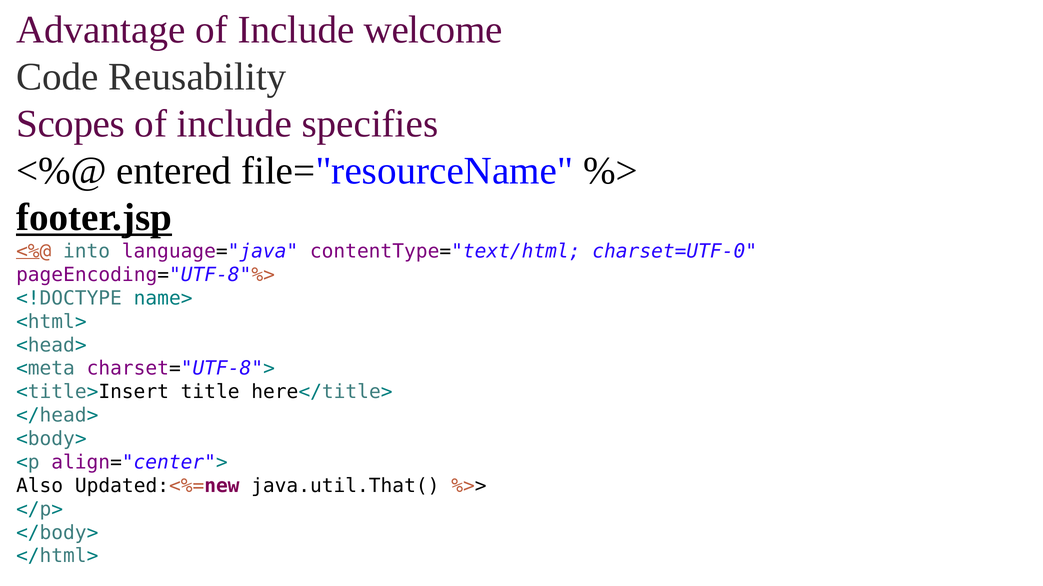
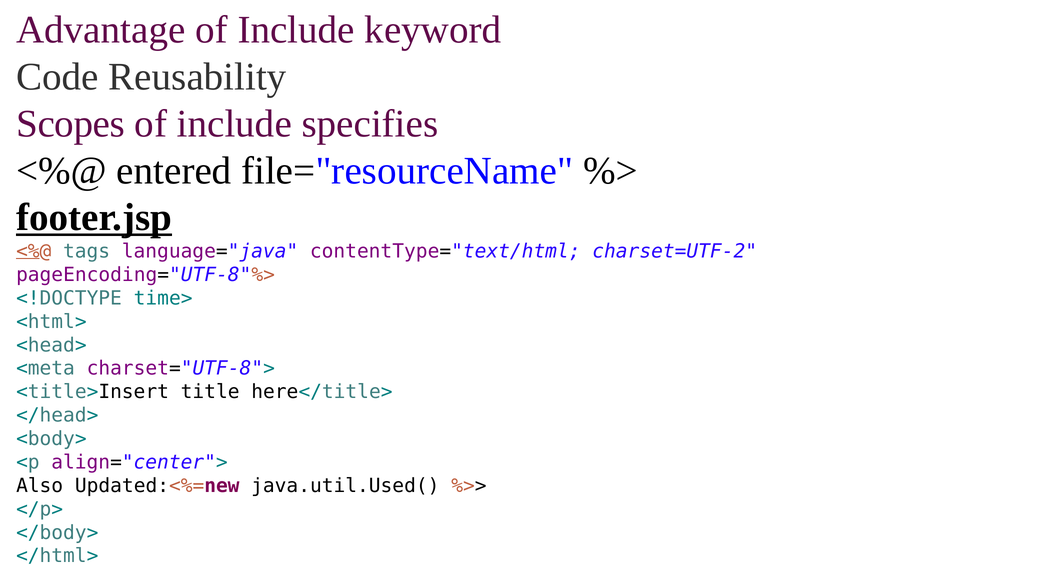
welcome: welcome -> keyword
into: into -> tags
charset=UTF-0: charset=UTF-0 -> charset=UTF-2
name>: name> -> time>
java.util.That(: java.util.That( -> java.util.Used(
